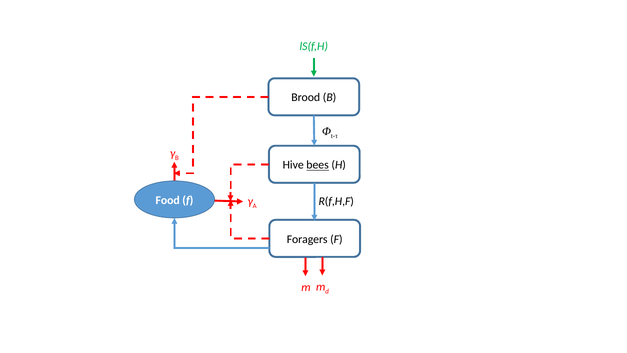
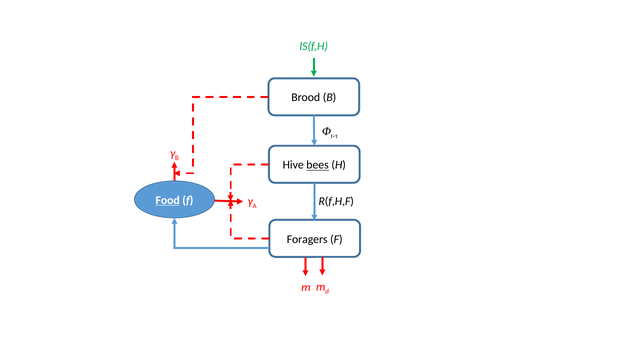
Food underline: none -> present
